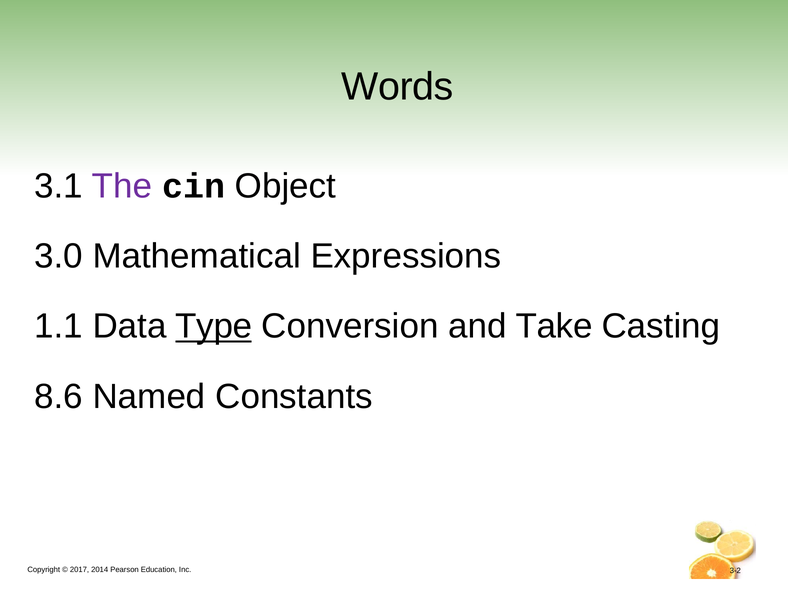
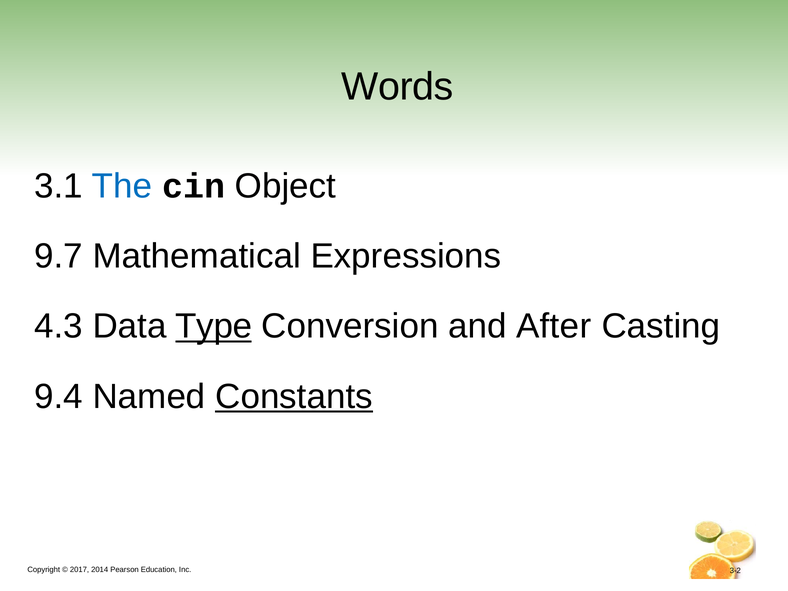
The colour: purple -> blue
3.0: 3.0 -> 9.7
1.1: 1.1 -> 4.3
Take: Take -> After
8.6: 8.6 -> 9.4
Constants underline: none -> present
